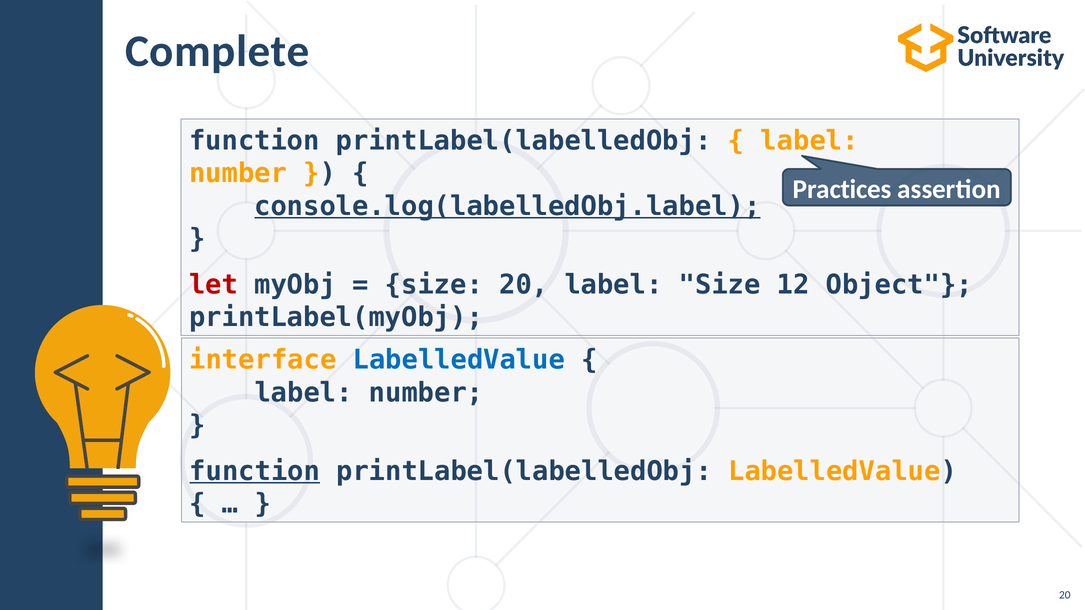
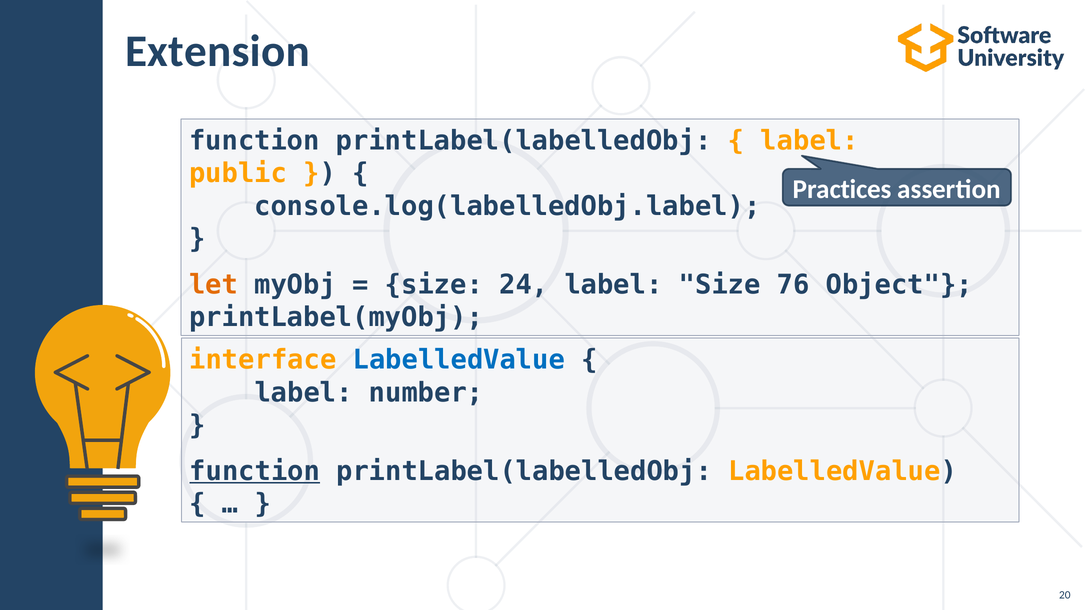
Complete: Complete -> Extension
number at (238, 174): number -> public
console.log(labelledObj.label underline: present -> none
let colour: red -> orange
size 20: 20 -> 24
12: 12 -> 76
